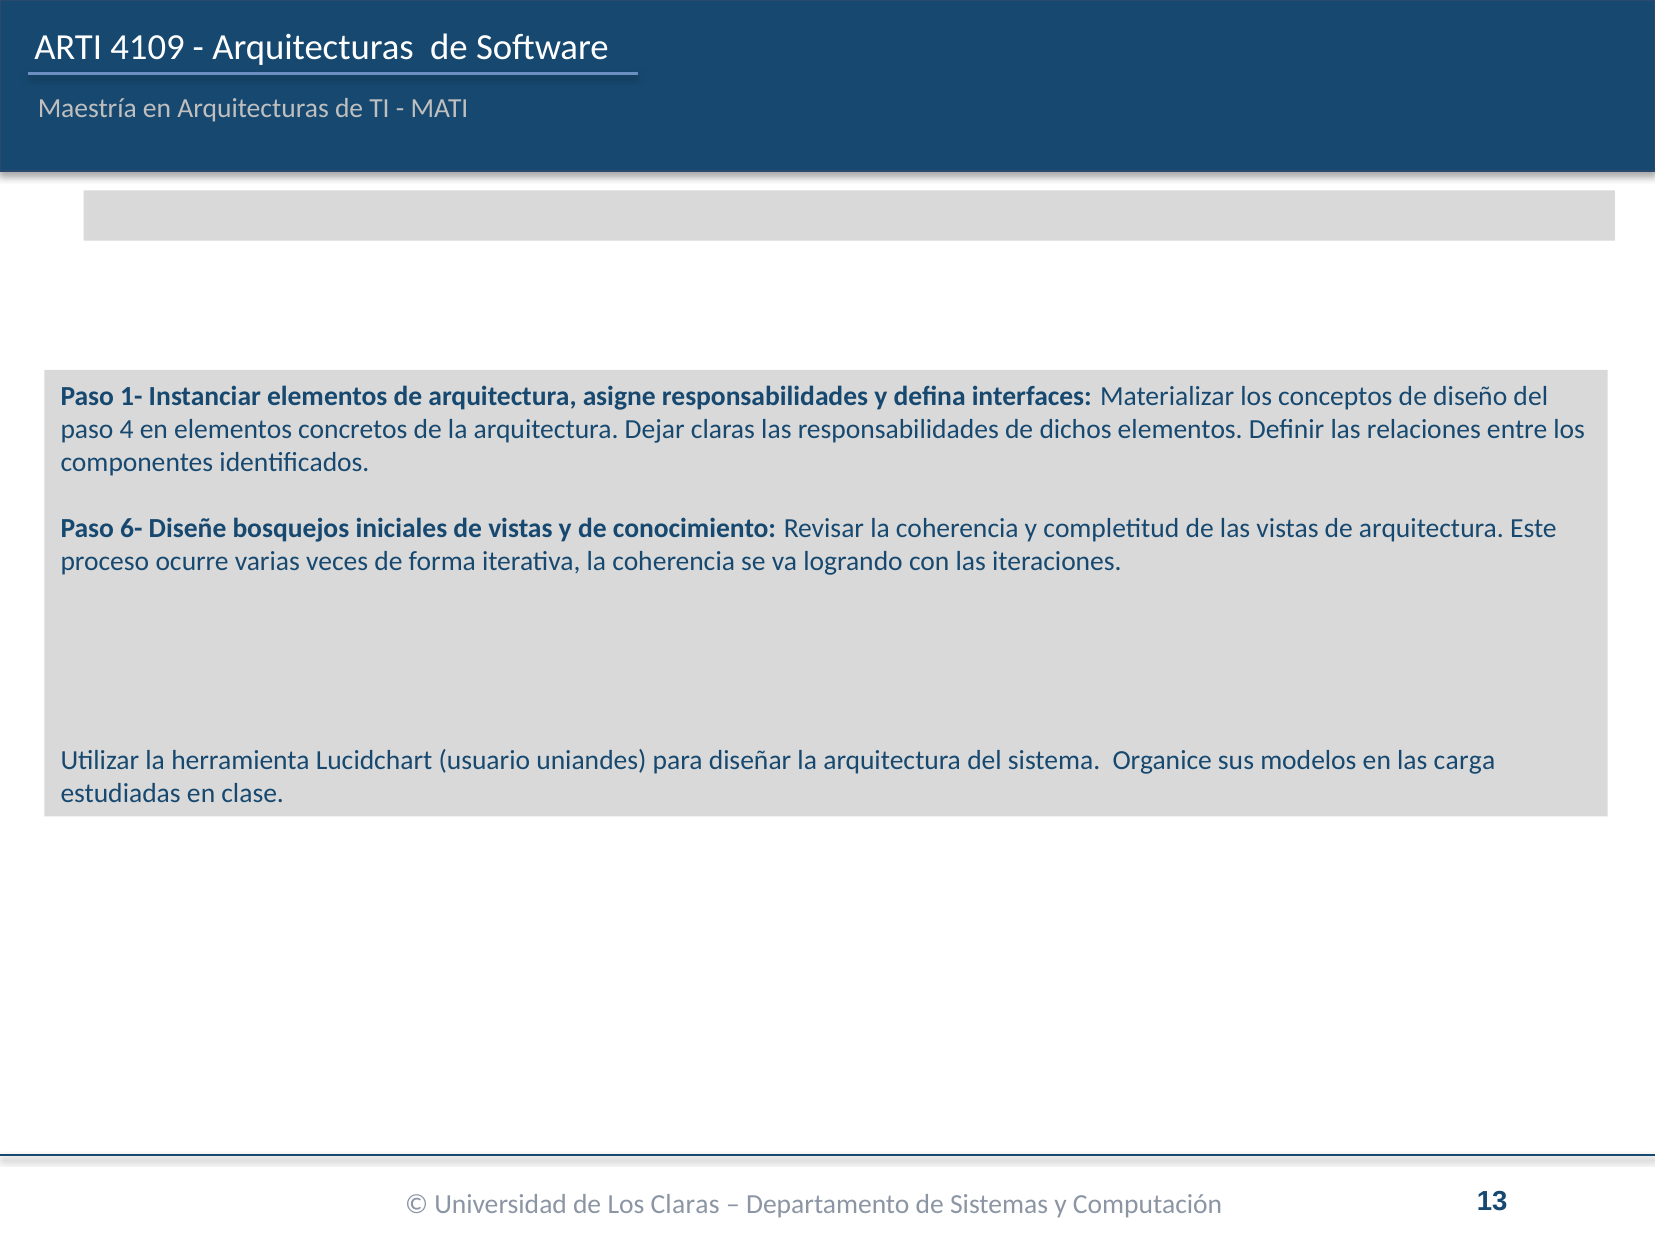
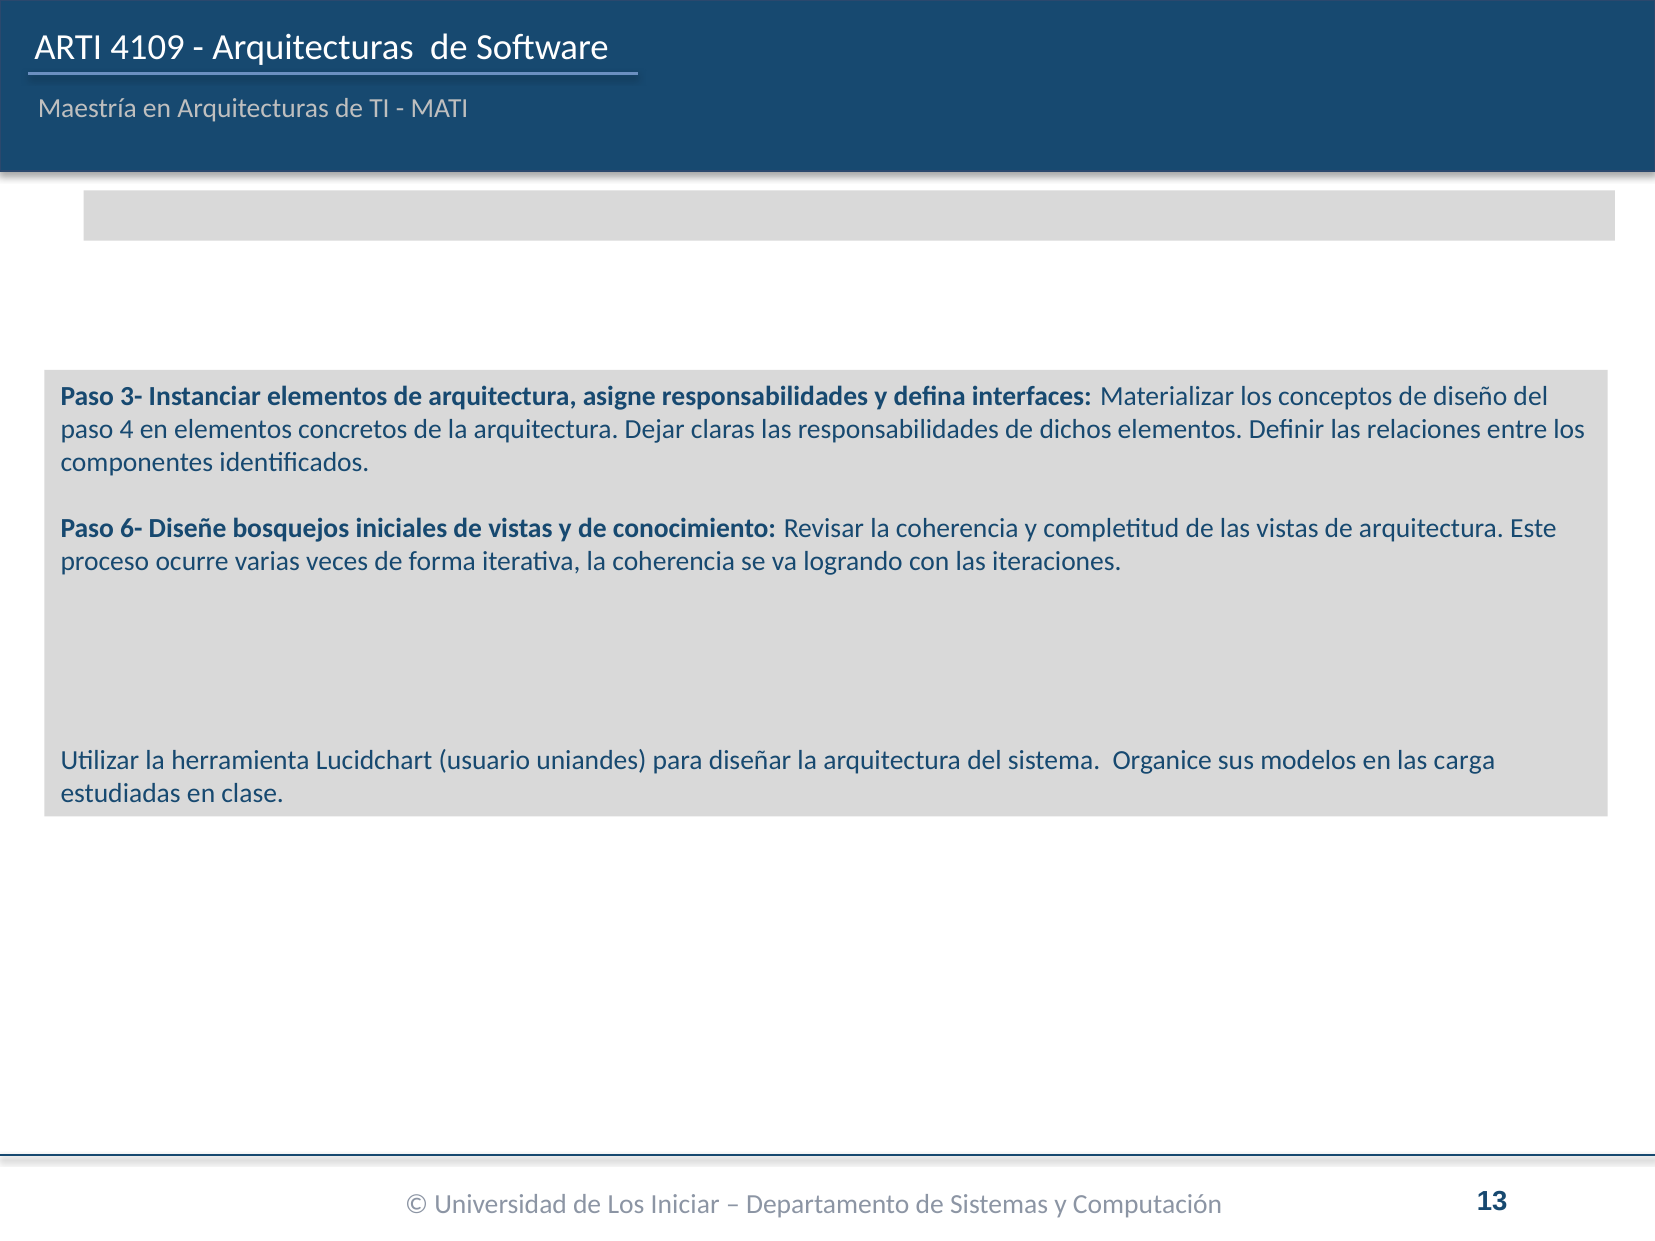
1-: 1- -> 3-
Los Claras: Claras -> Iniciar
